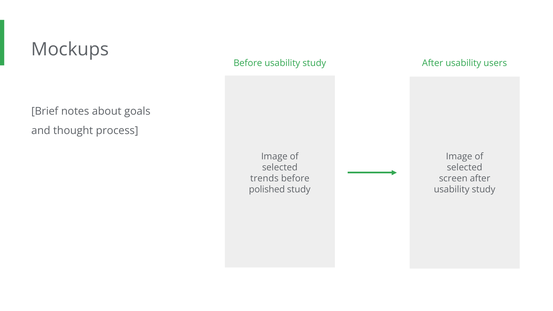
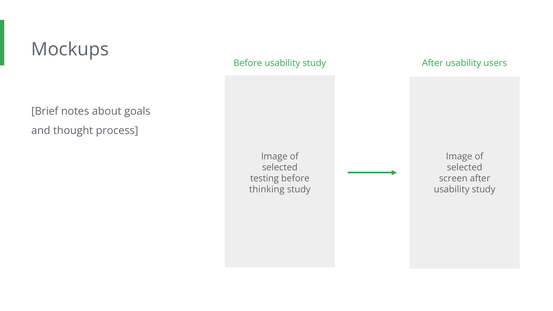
trends: trends -> testing
polished: polished -> thinking
